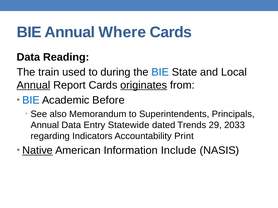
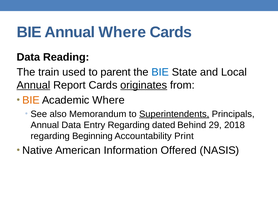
during: during -> parent
BIE at (31, 100) colour: blue -> orange
Academic Before: Before -> Where
Superintendents underline: none -> present
Entry Statewide: Statewide -> Regarding
Trends: Trends -> Behind
2033: 2033 -> 2018
Indicators: Indicators -> Beginning
Native underline: present -> none
Include: Include -> Offered
